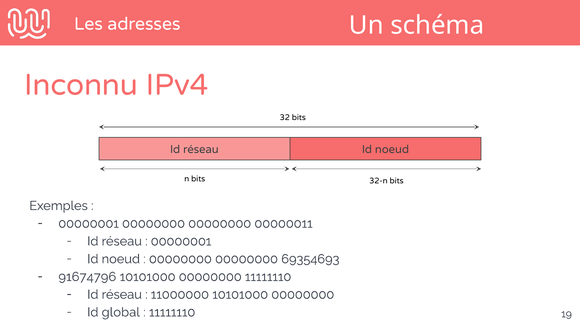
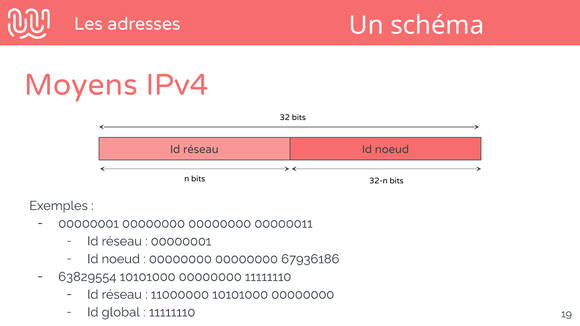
Inconnu: Inconnu -> Moyens
69354693: 69354693 -> 67936186
91674796: 91674796 -> 63829554
